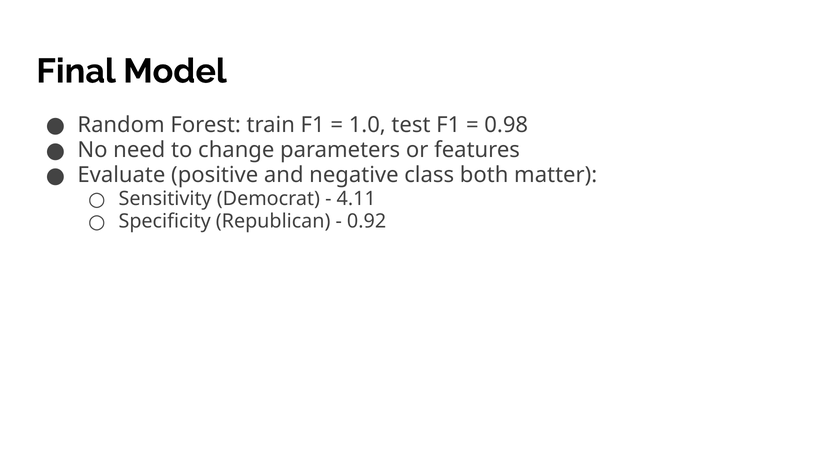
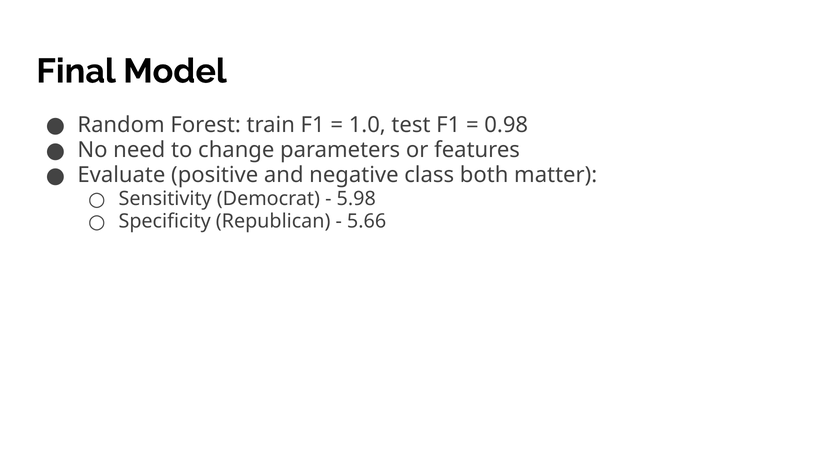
4.11: 4.11 -> 5.98
0.92: 0.92 -> 5.66
